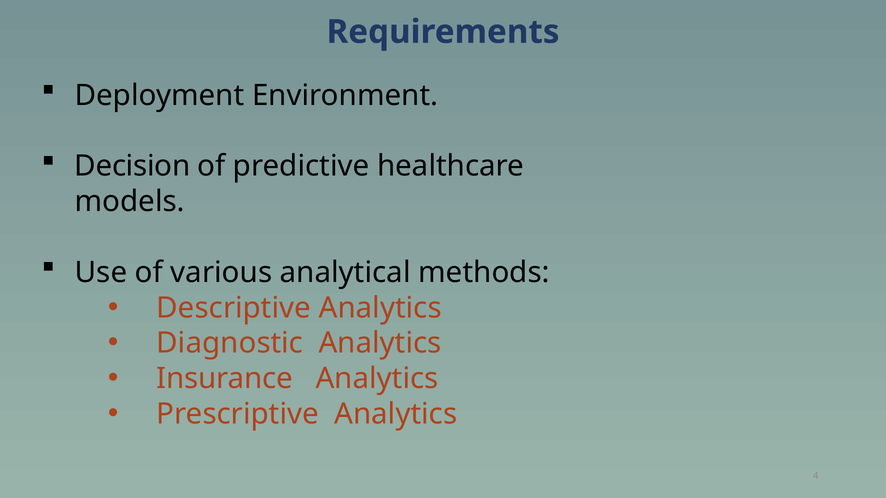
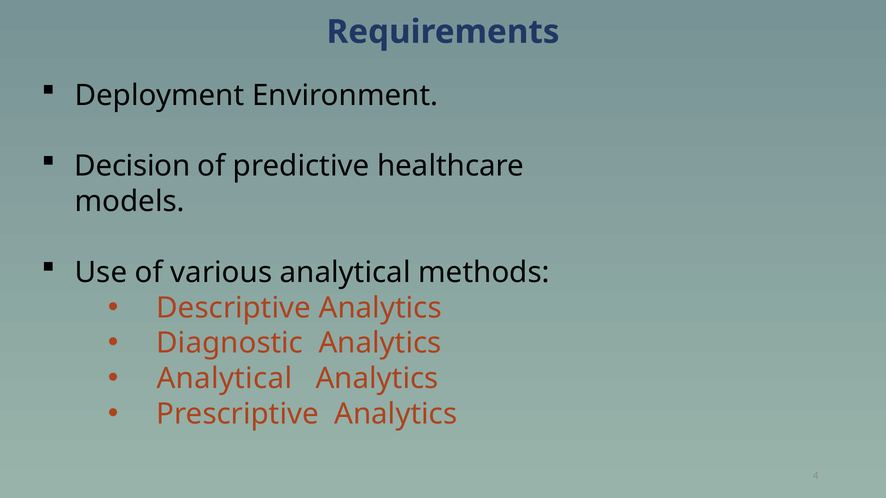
Insurance at (225, 379): Insurance -> Analytical
